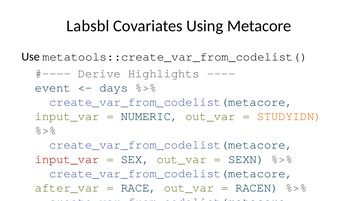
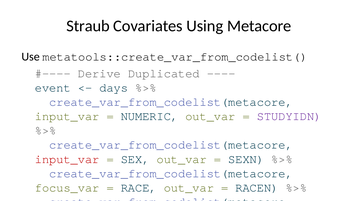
Labsbl: Labsbl -> Straub
Highlights: Highlights -> Duplicated
STUDYIDN at (289, 116) colour: orange -> purple
after_var: after_var -> focus_var
